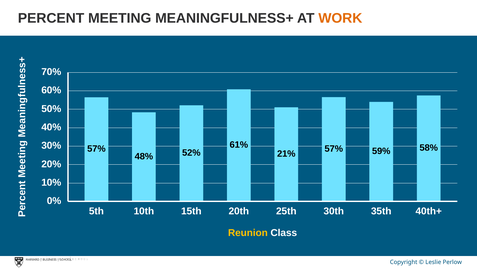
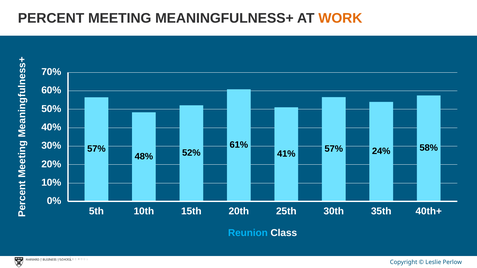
59%: 59% -> 24%
21%: 21% -> 41%
Reunion colour: yellow -> light blue
